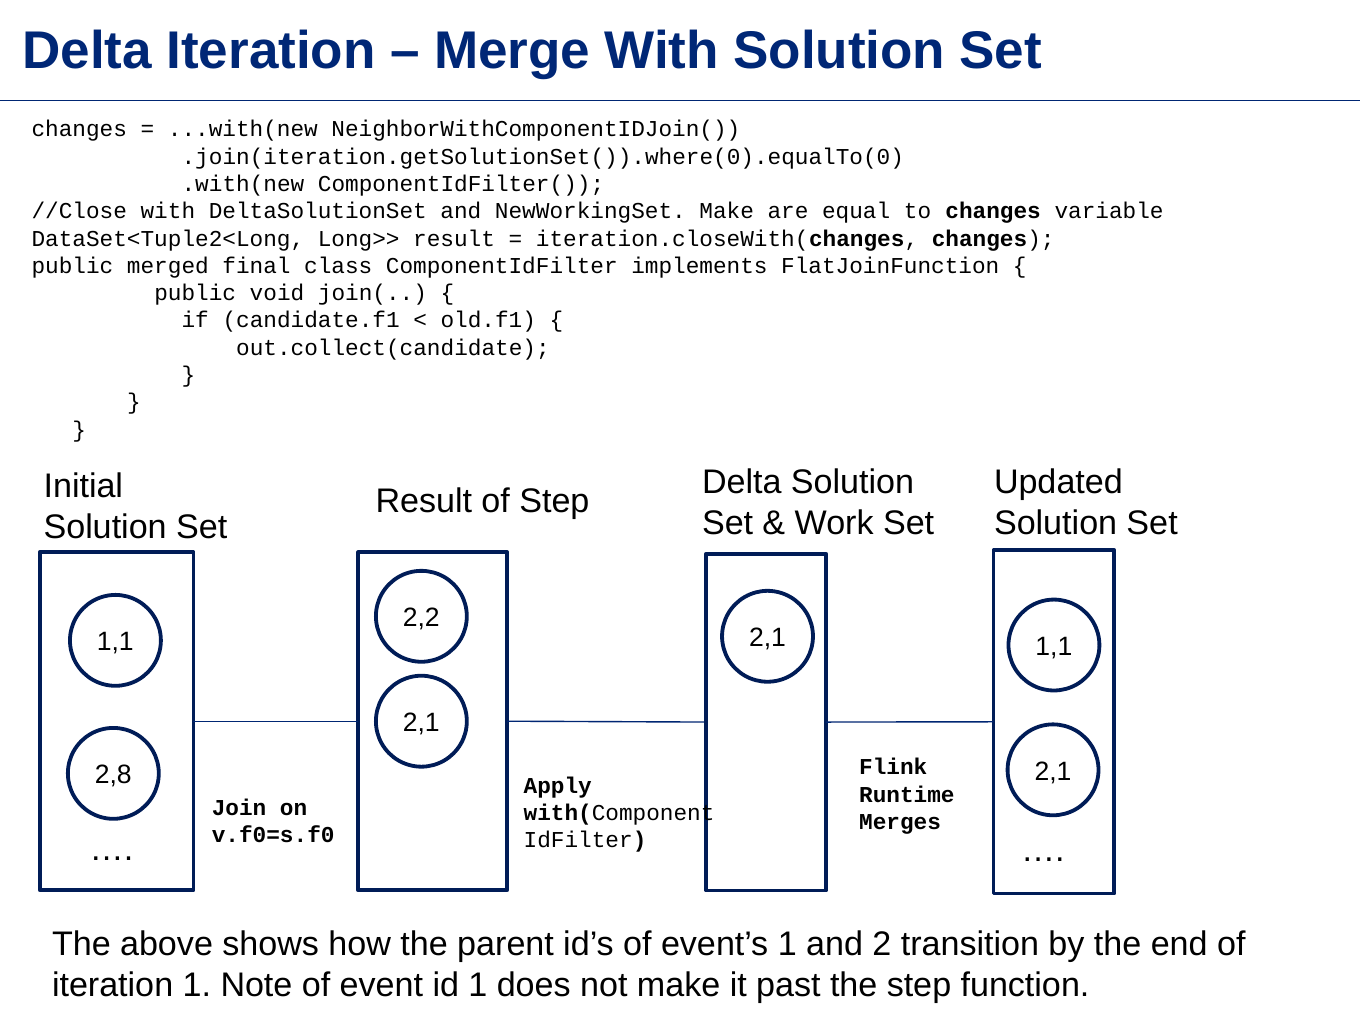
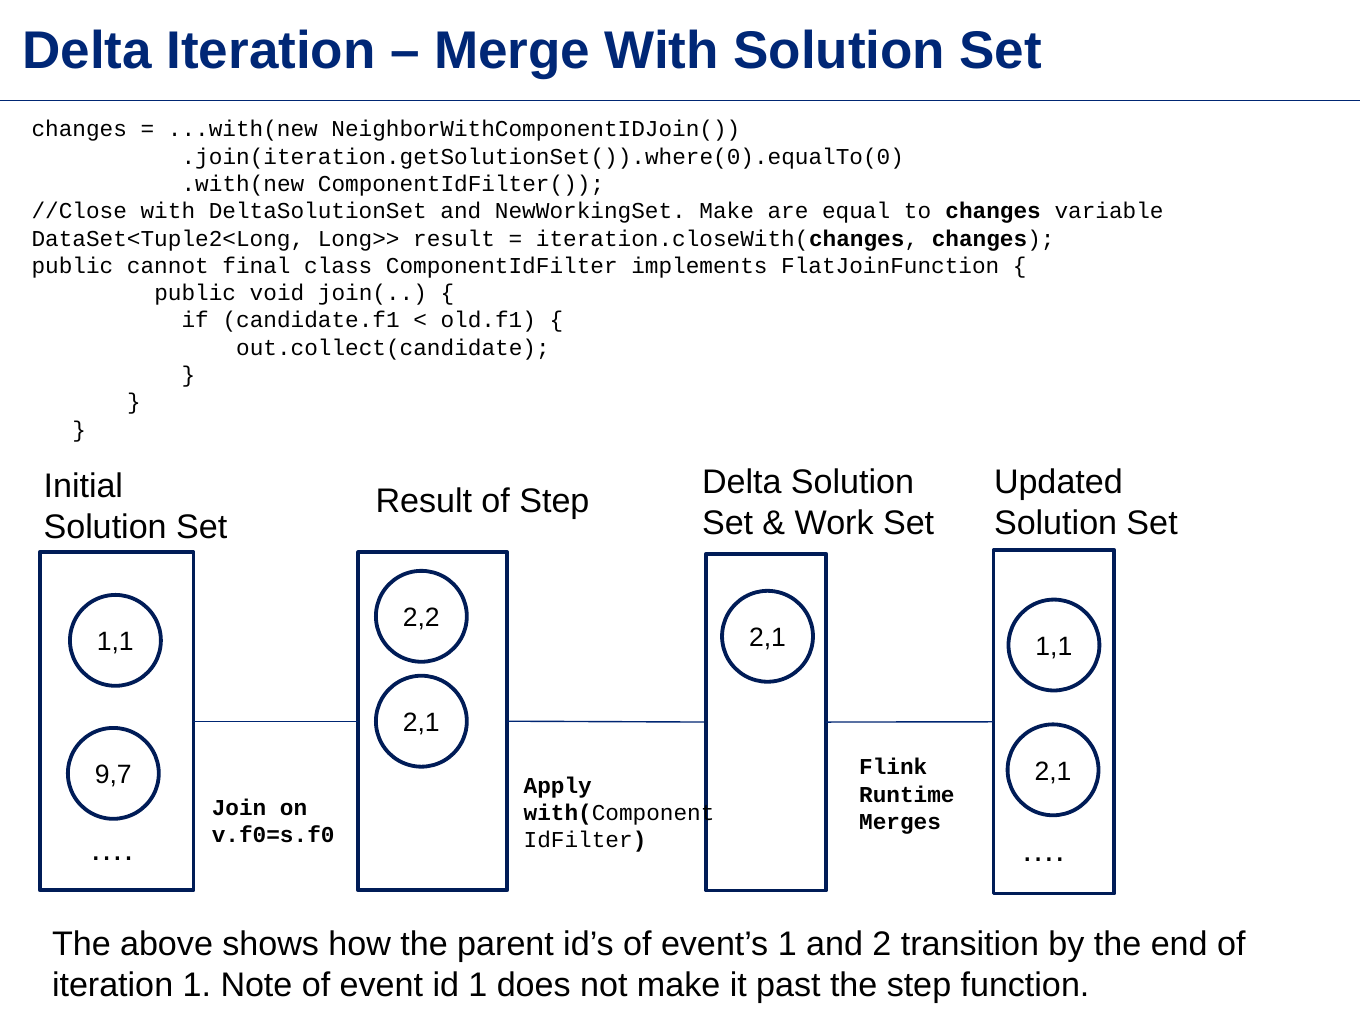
merged: merged -> cannot
2,8: 2,8 -> 9,7
